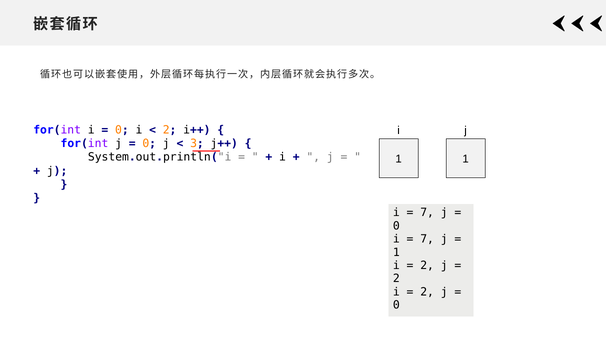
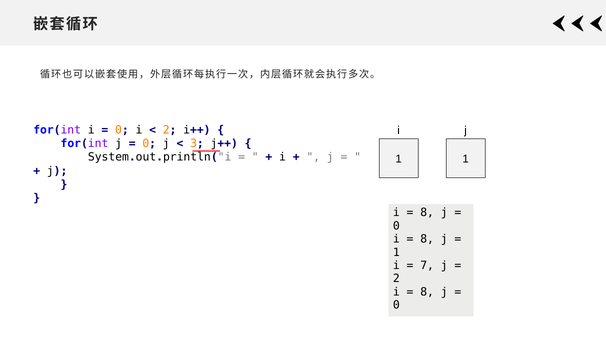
7 at (427, 213): 7 -> 8
7 at (427, 239): 7 -> 8
2 at (427, 265): 2 -> 7
2 at (427, 292): 2 -> 8
